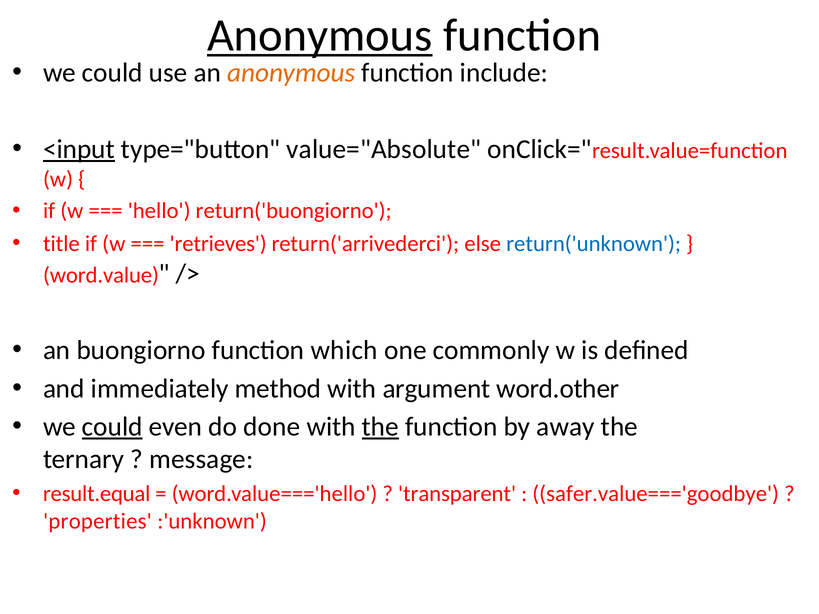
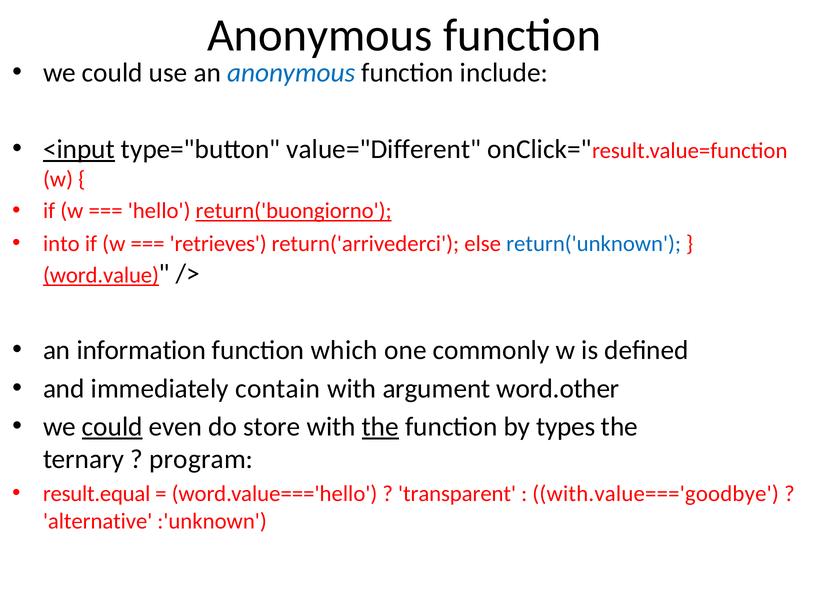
Anonymous at (320, 35) underline: present -> none
anonymous at (291, 73) colour: orange -> blue
value="Absolute: value="Absolute -> value="Different
return('buongiorno underline: none -> present
title: title -> into
word.value underline: none -> present
buongiorno: buongiorno -> information
method: method -> contain
done: done -> store
away: away -> types
message: message -> program
safer.value==='goodbye: safer.value==='goodbye -> with.value==='goodbye
properties: properties -> alternative
